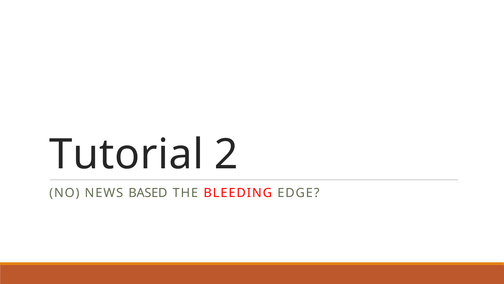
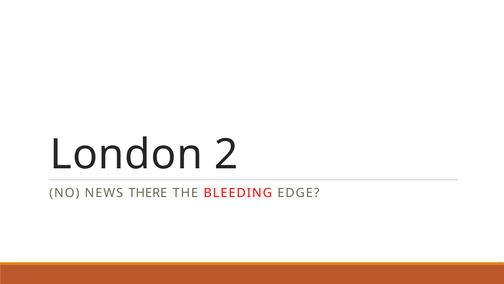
Tutorial: Tutorial -> London
BASED: BASED -> THERE
